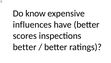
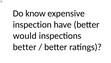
influences: influences -> inspection
scores: scores -> would
